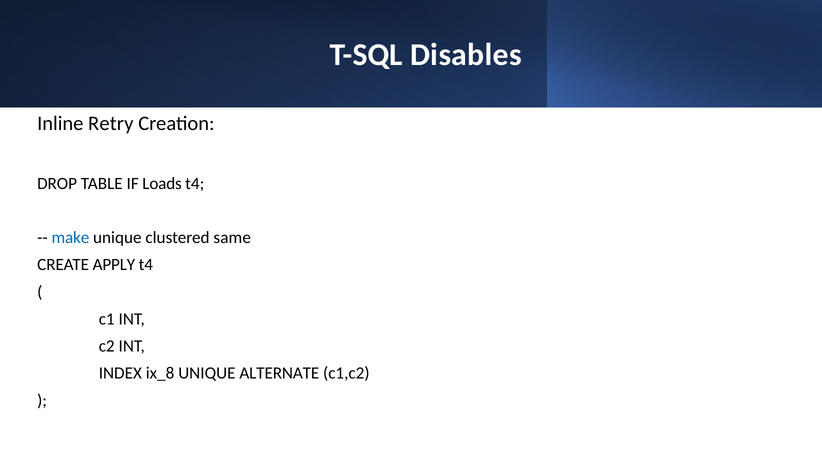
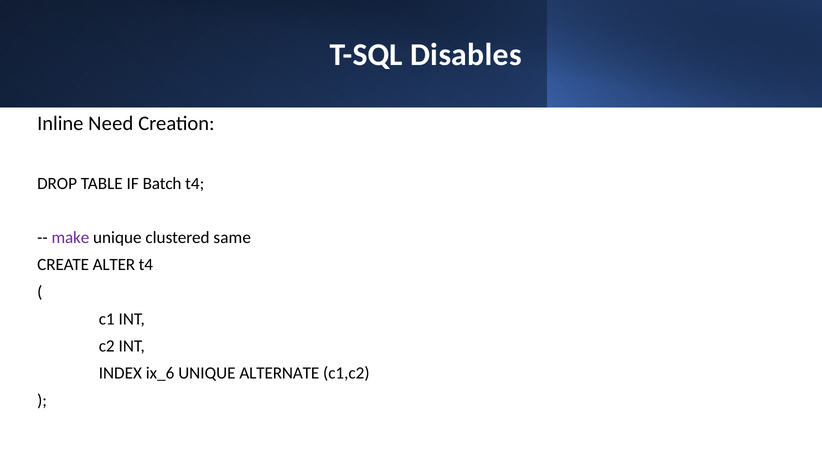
Retry: Retry -> Need
Loads: Loads -> Batch
make colour: blue -> purple
APPLY: APPLY -> ALTER
ix_8: ix_8 -> ix_6
